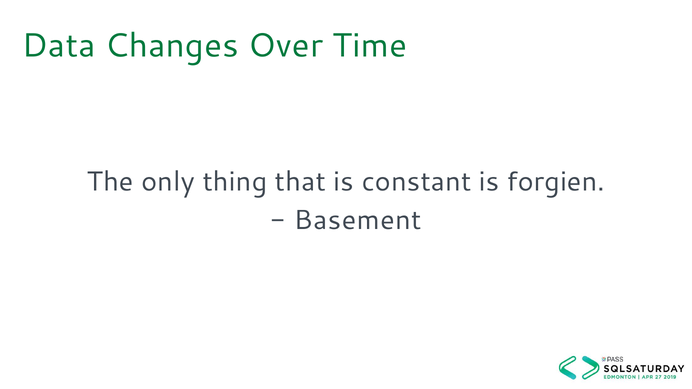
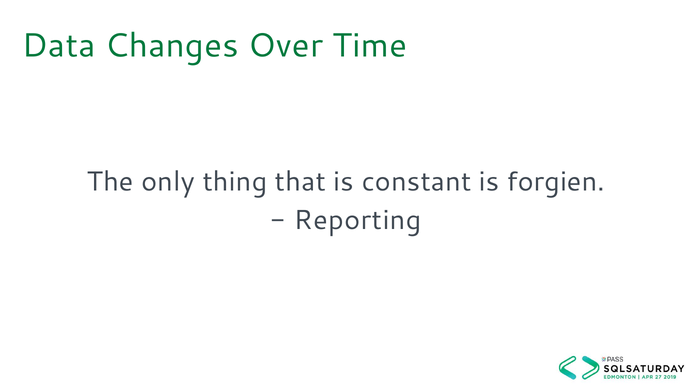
Basement: Basement -> Reporting
